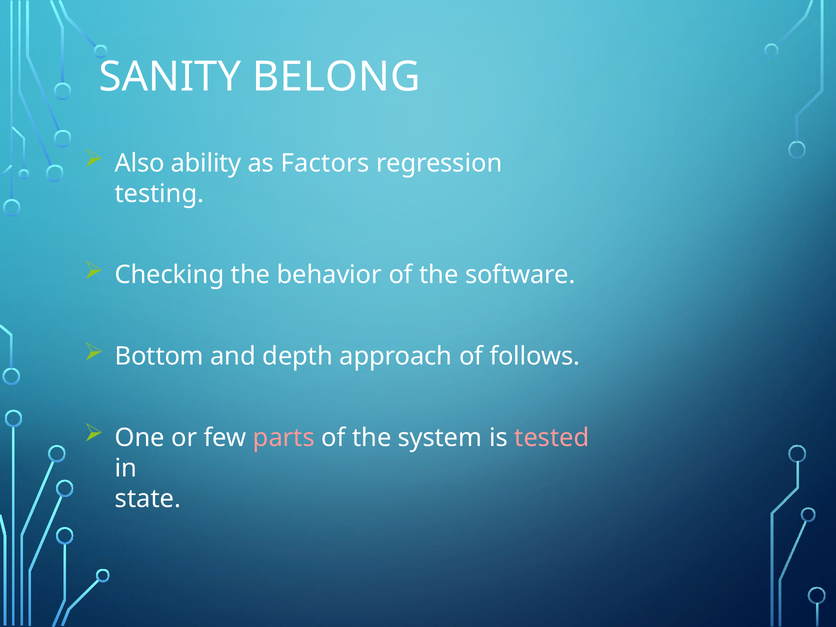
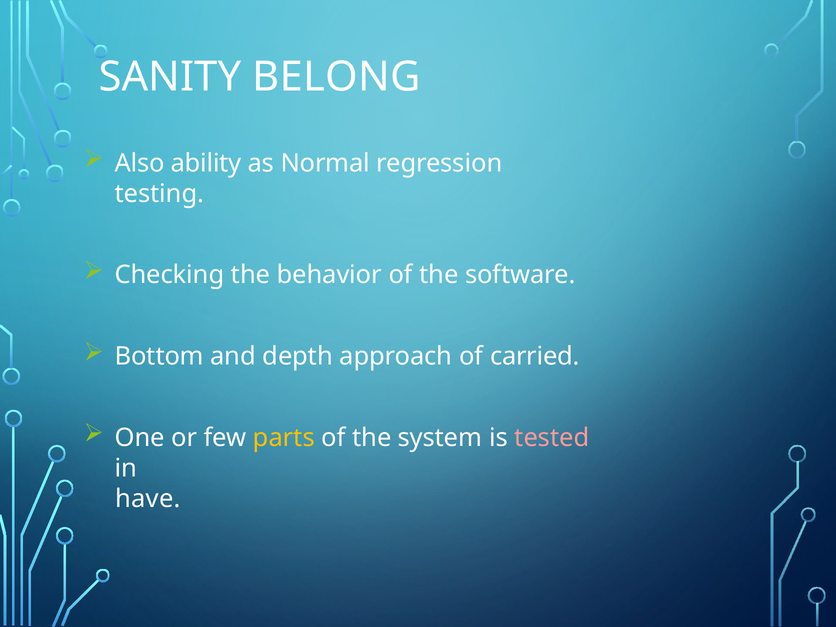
Factors: Factors -> Normal
follows: follows -> carried
parts colour: pink -> yellow
state: state -> have
